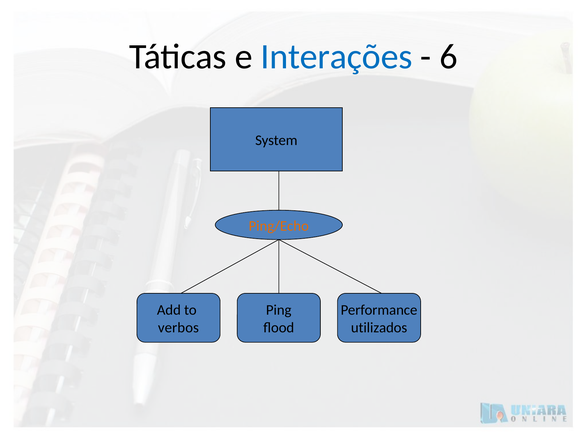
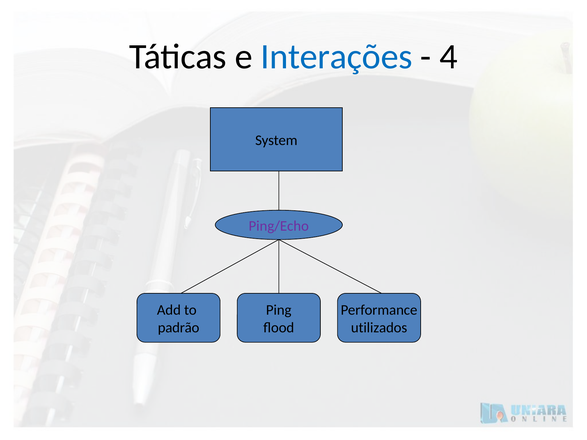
6: 6 -> 4
Ping/Echo colour: orange -> purple
verbos: verbos -> padrão
